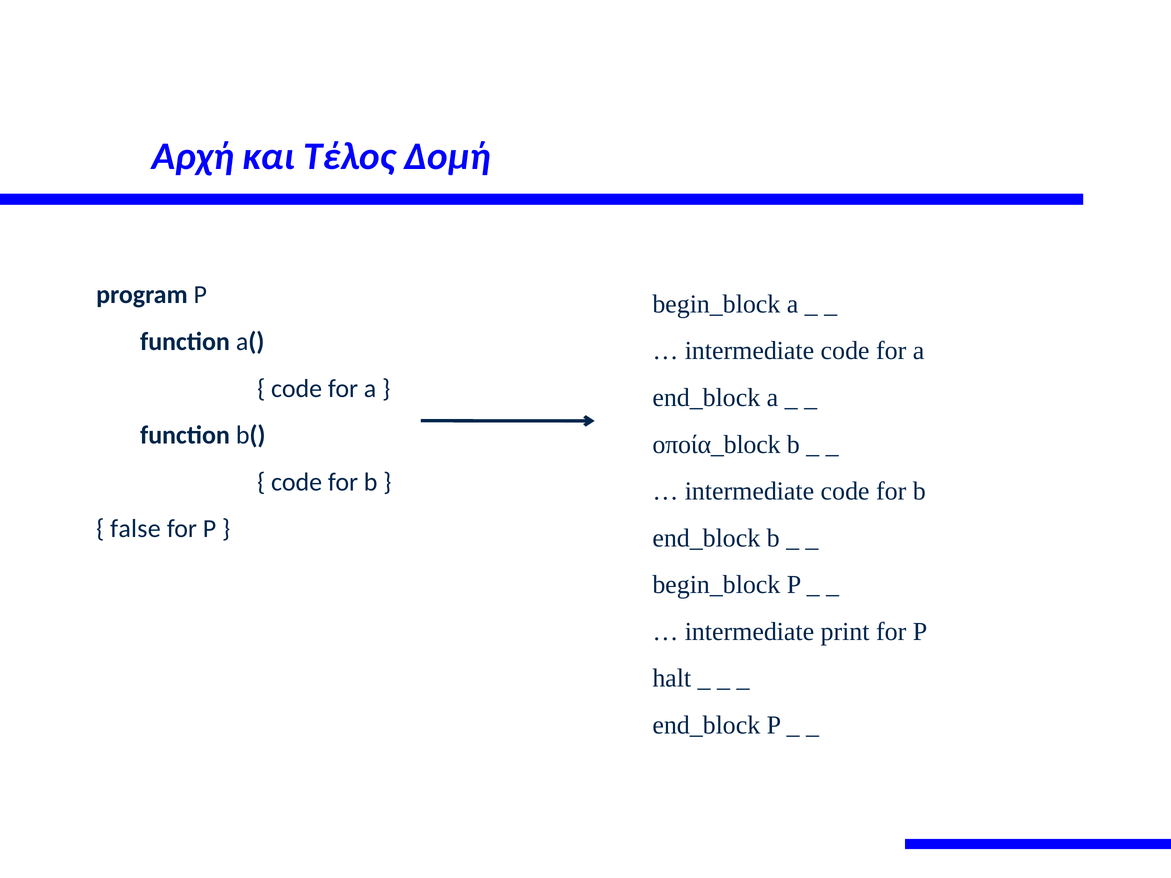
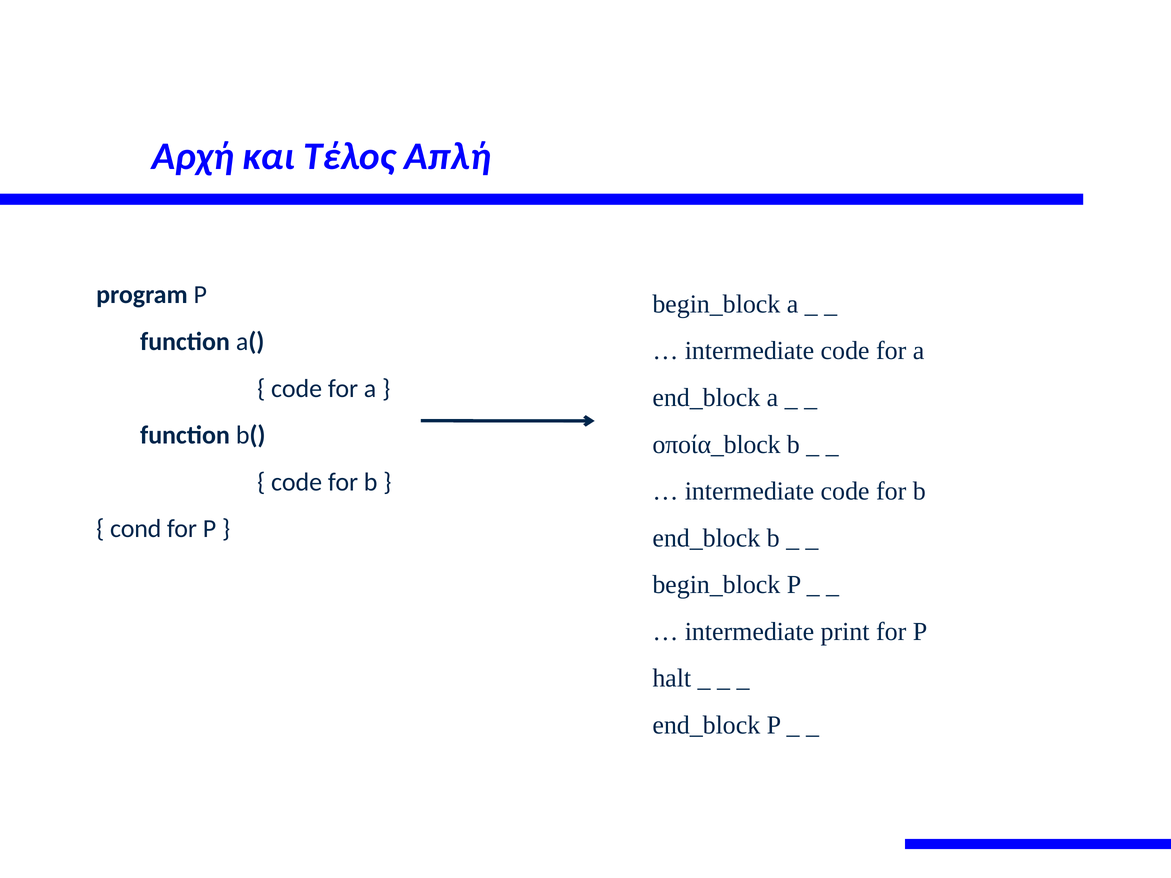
Δομή: Δομή -> Απλή
false: false -> cond
